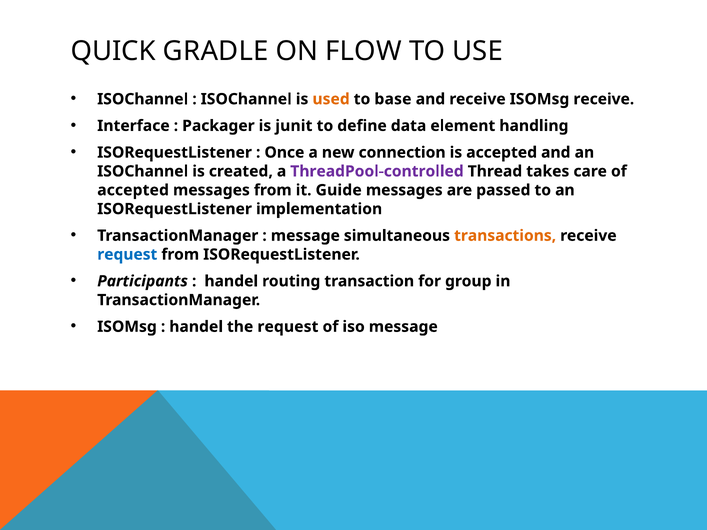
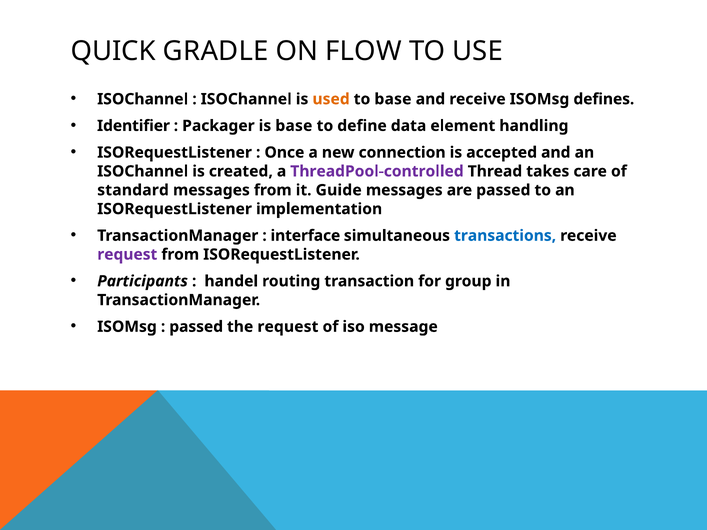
ISOMsg receive: receive -> defines
Interface: Interface -> Identifier
is junit: junit -> base
accepted at (133, 190): accepted -> standard
message at (305, 236): message -> interface
transactions colour: orange -> blue
request at (127, 255) colour: blue -> purple
handel at (196, 327): handel -> passed
